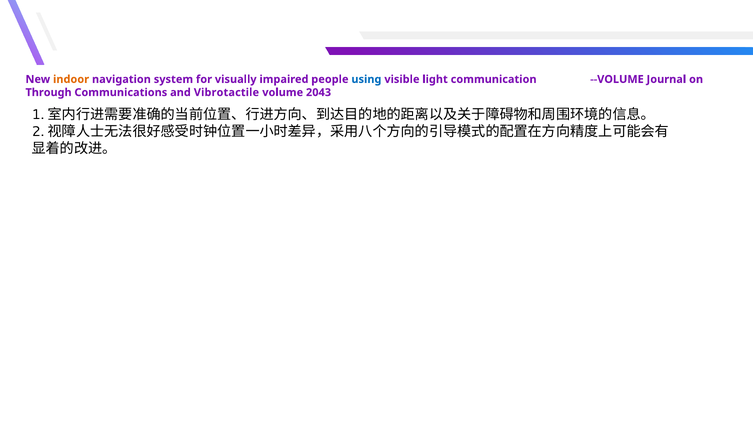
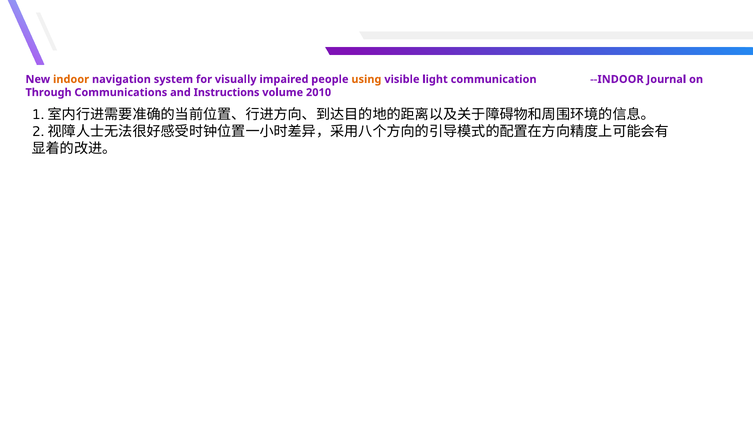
using colour: blue -> orange
--VOLUME: --VOLUME -> --INDOOR
Vibrotactile: Vibrotactile -> Instructions
2043: 2043 -> 2010
